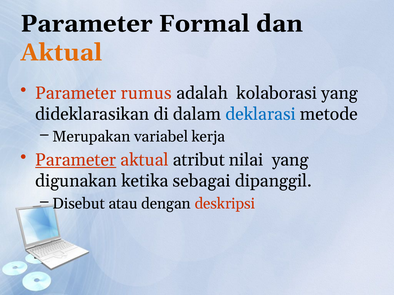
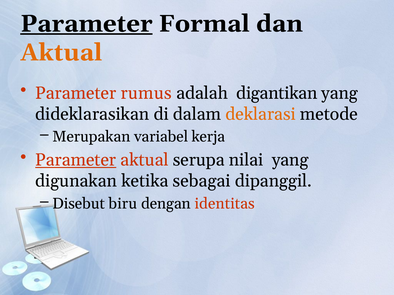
Parameter at (86, 24) underline: none -> present
kolaborasi: kolaborasi -> digantikan
deklarasi colour: blue -> orange
atribut: atribut -> serupa
atau: atau -> biru
deskripsi: deskripsi -> identitas
